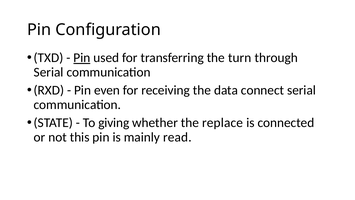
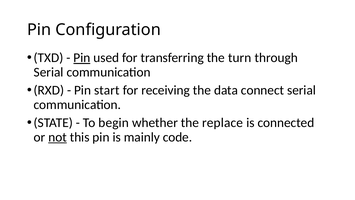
even: even -> start
giving: giving -> begin
not underline: none -> present
read: read -> code
